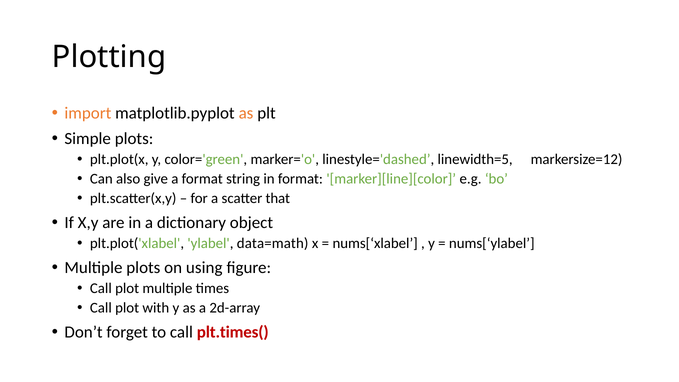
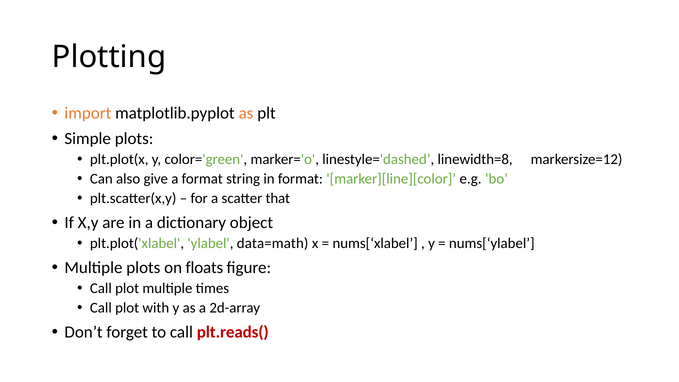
linewidth=5: linewidth=5 -> linewidth=8
using: using -> floats
plt.times(: plt.times( -> plt.reads(
